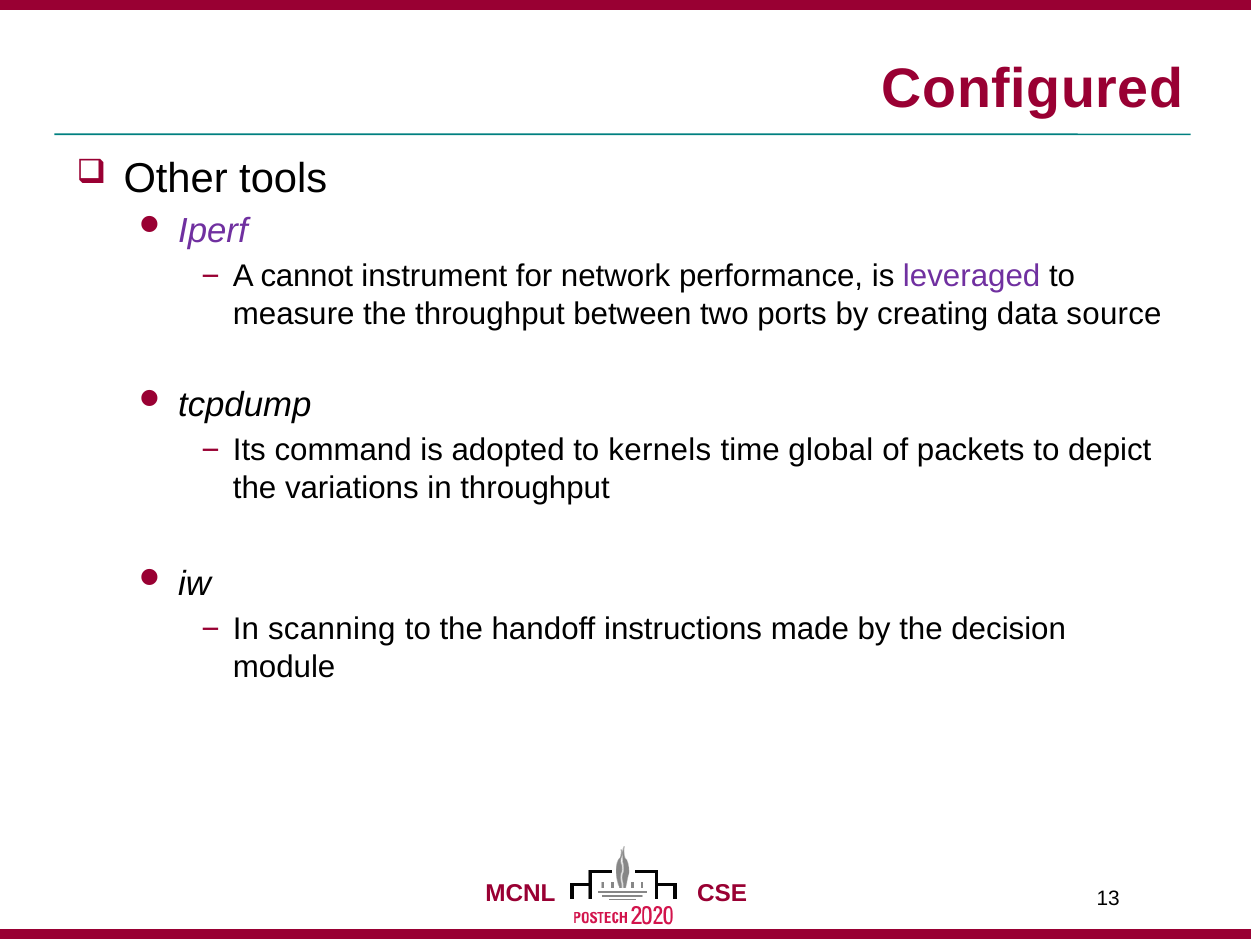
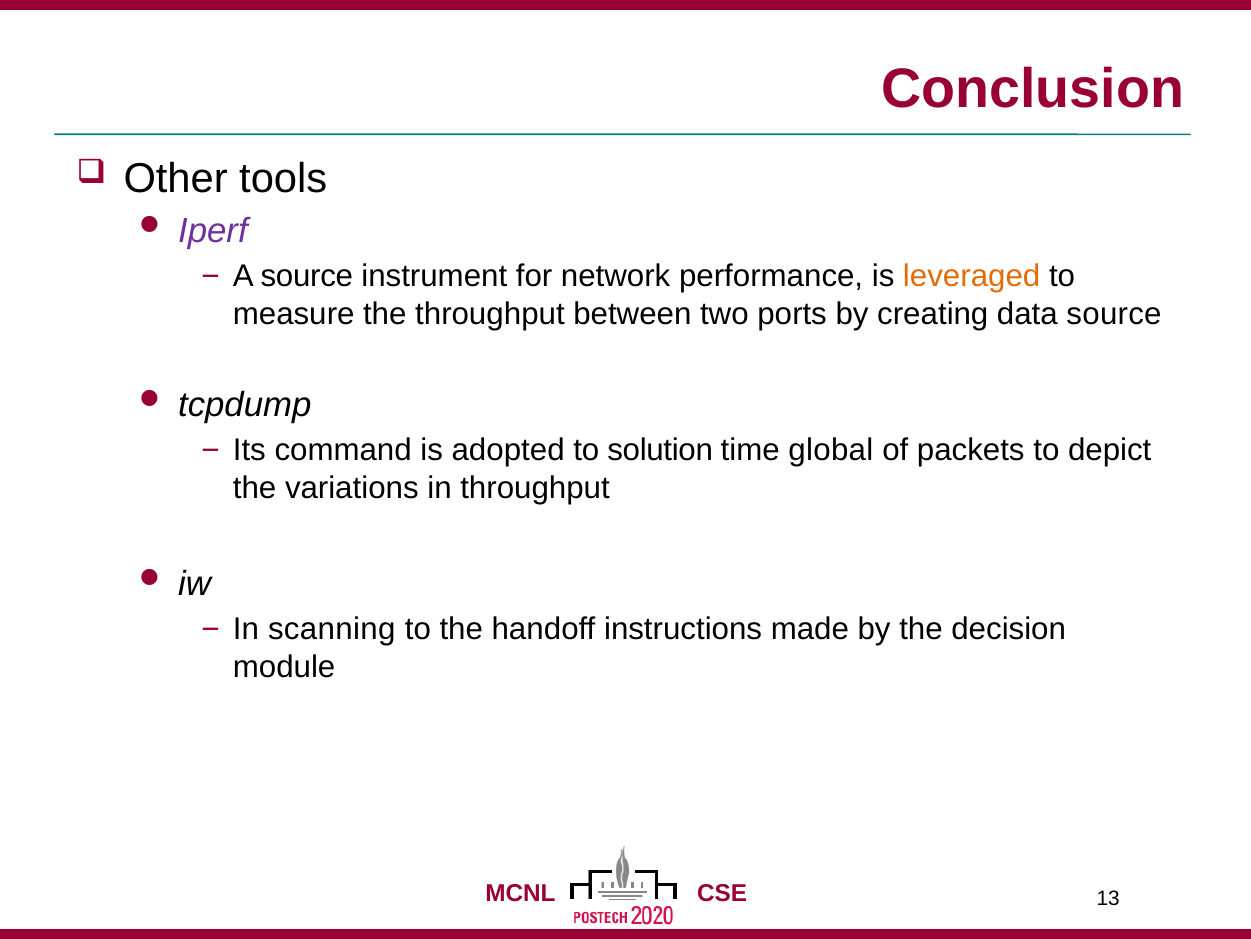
Configured: Configured -> Conclusion
A cannot: cannot -> source
leveraged colour: purple -> orange
kernels: kernels -> solution
